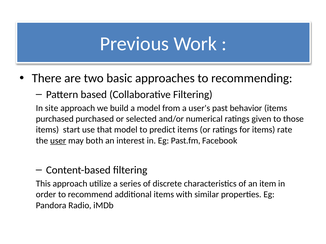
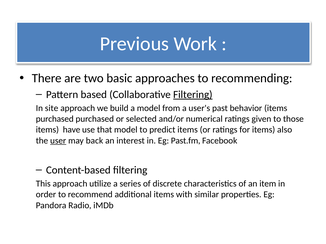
Filtering at (193, 95) underline: none -> present
start: start -> have
rate: rate -> also
both: both -> back
